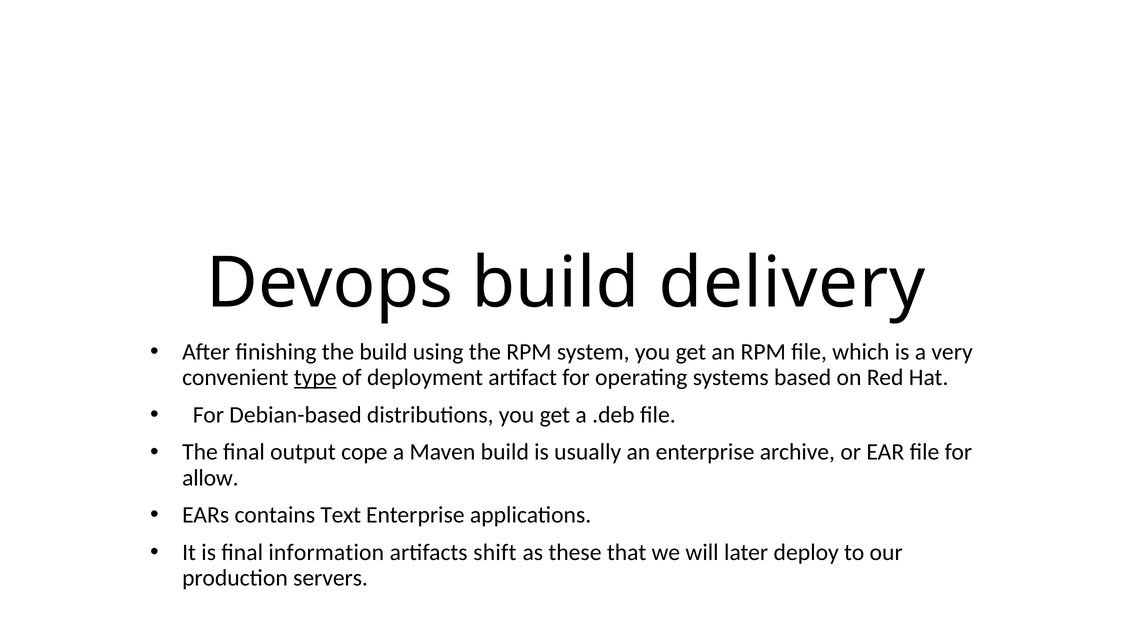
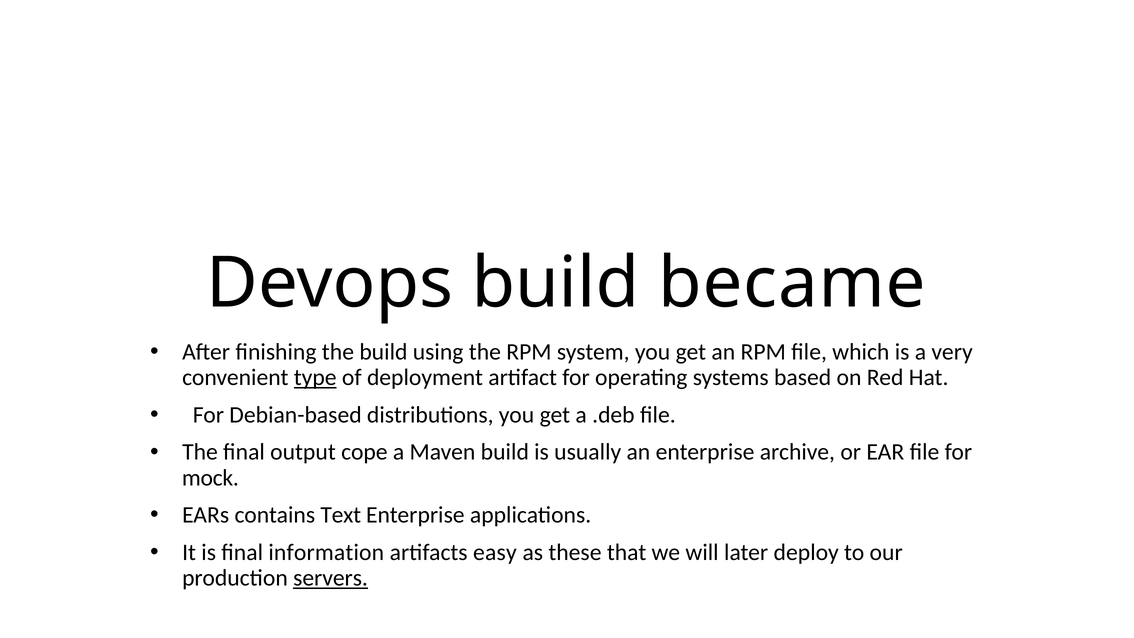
delivery: delivery -> became
allow: allow -> mock
shift: shift -> easy
servers underline: none -> present
